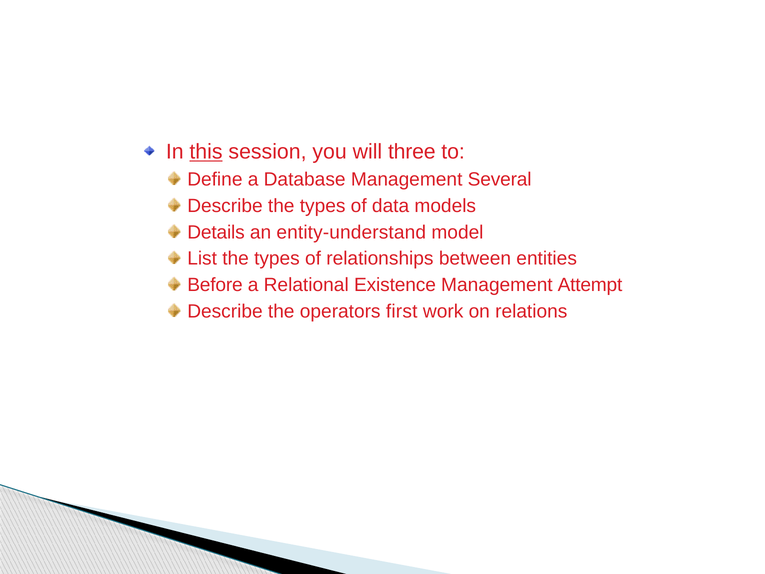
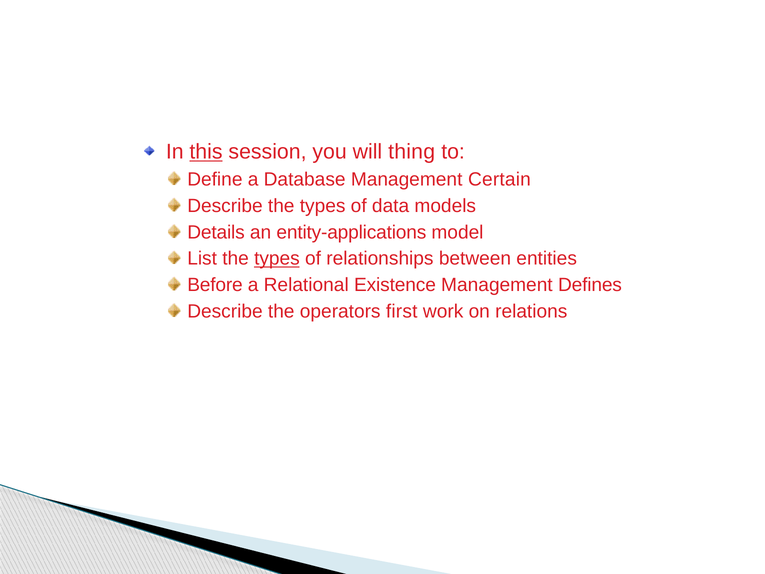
three: three -> thing
Several: Several -> Certain
entity-understand: entity-understand -> entity-applications
types at (277, 258) underline: none -> present
Attempt: Attempt -> Defines
